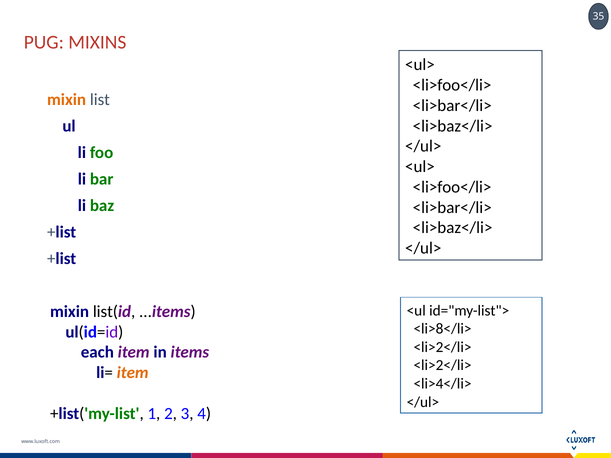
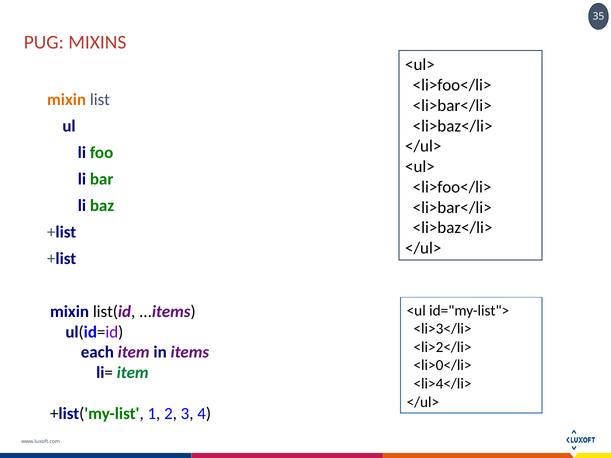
<li>8</li>: <li>8</li> -> <li>3</li>
<li>2</li> at (443, 366): <li>2</li> -> <li>0</li>
item at (133, 373) colour: orange -> green
